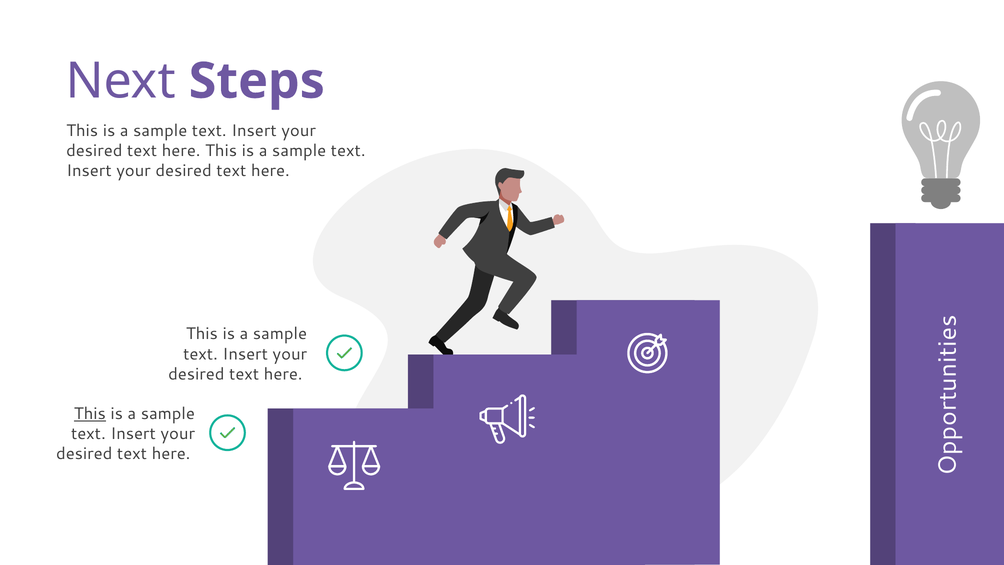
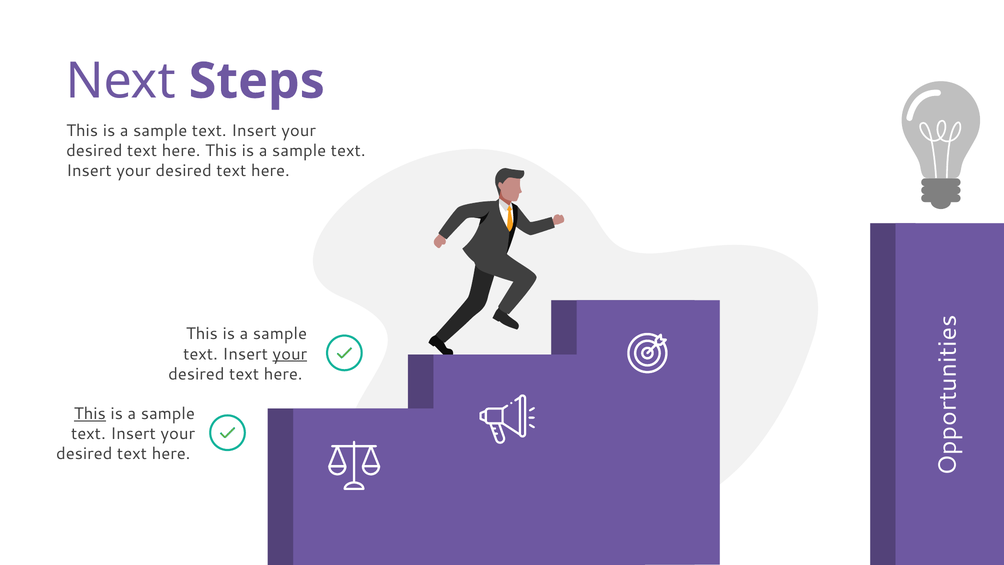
your at (290, 354) underline: none -> present
